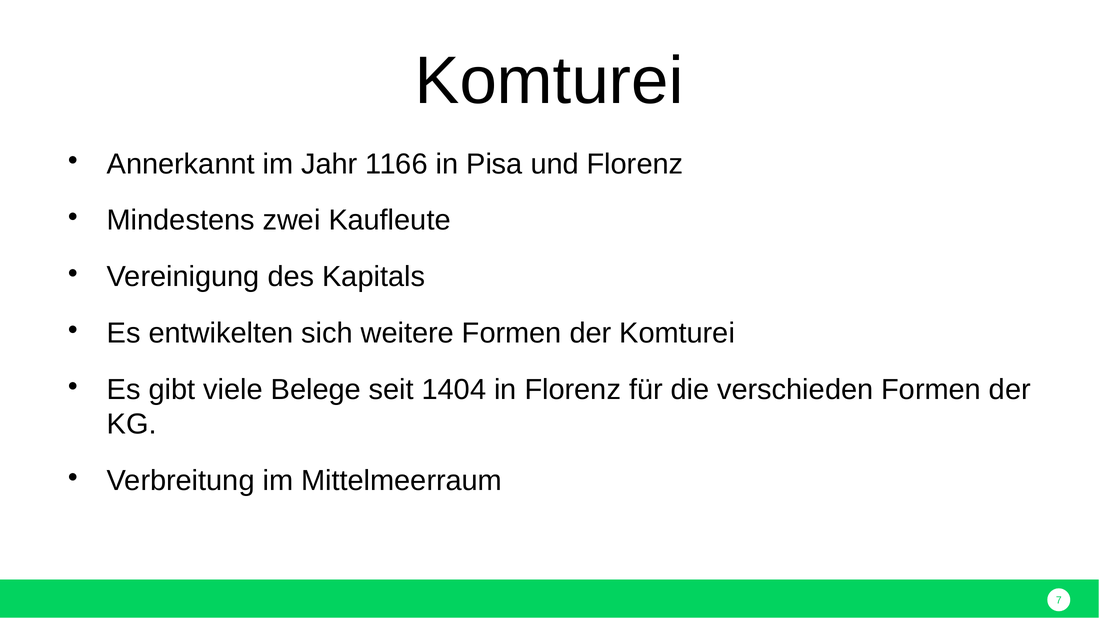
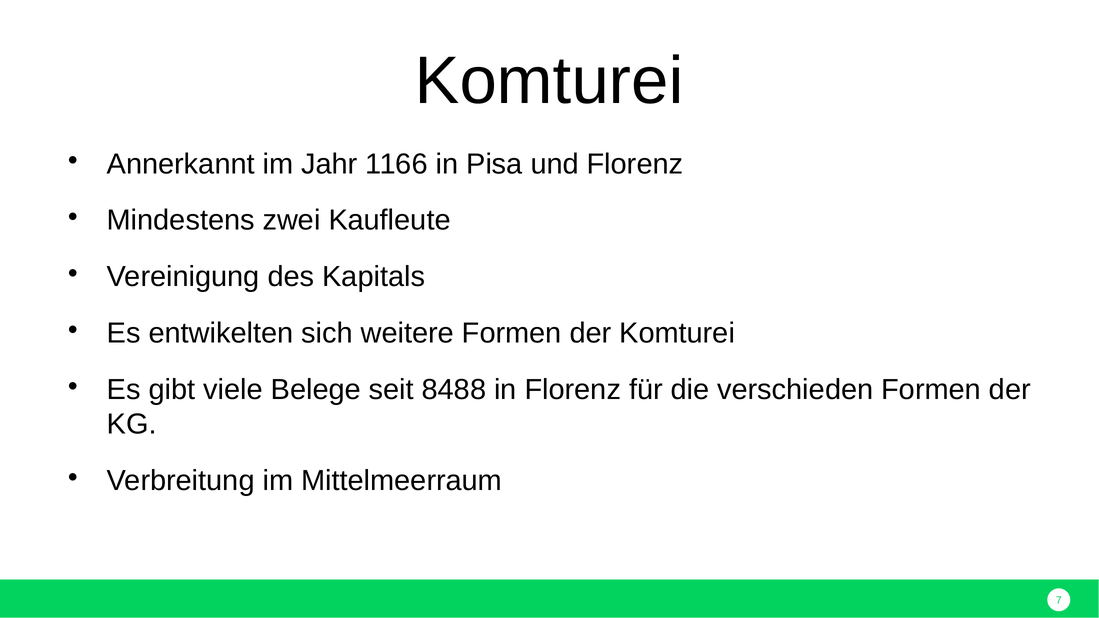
1404: 1404 -> 8488
